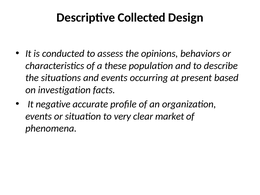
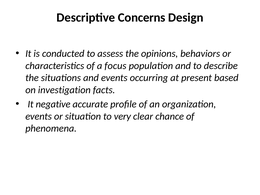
Collected: Collected -> Concerns
these: these -> focus
market: market -> chance
